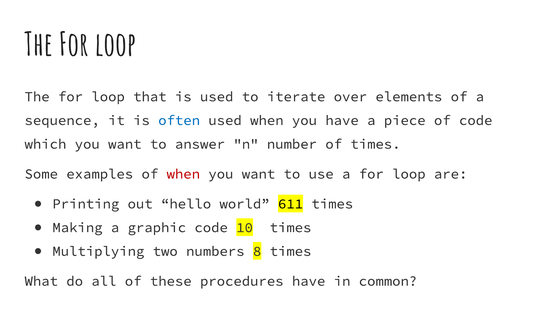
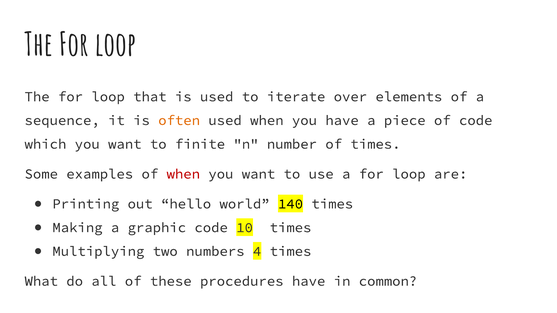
often colour: blue -> orange
answer: answer -> finite
611: 611 -> 140
8: 8 -> 4
